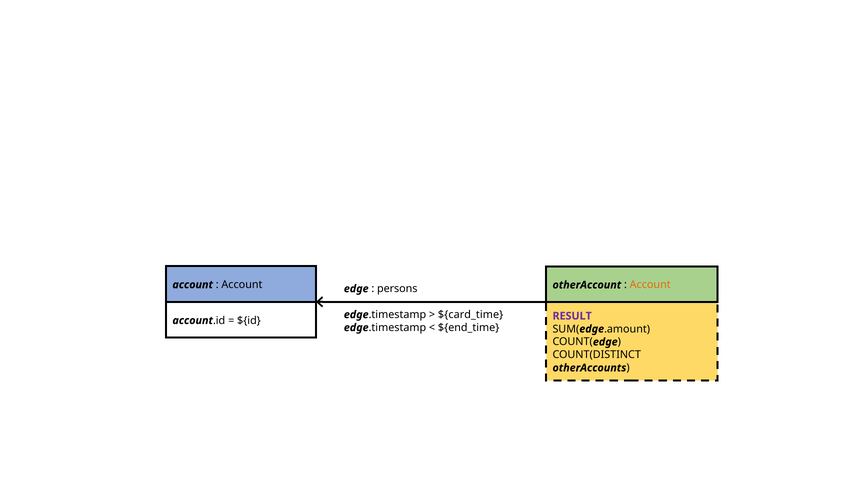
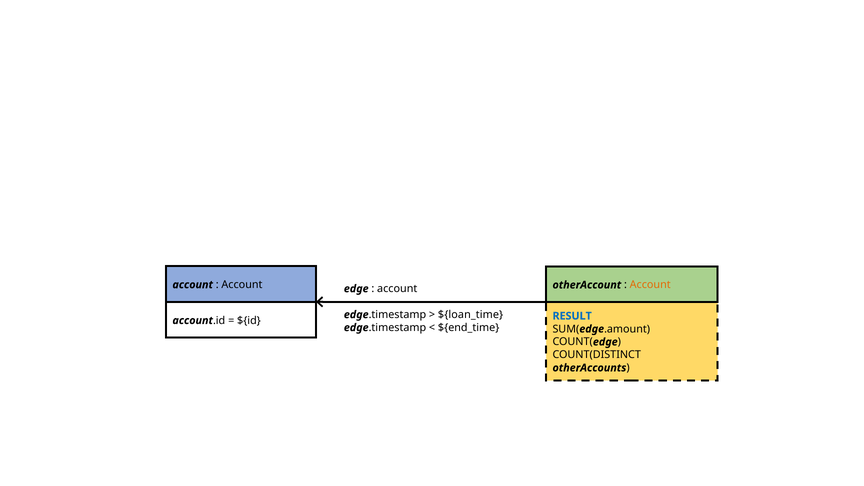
persons at (397, 289): persons -> account
${card_time: ${card_time -> ${loan_time
RESULT colour: purple -> blue
